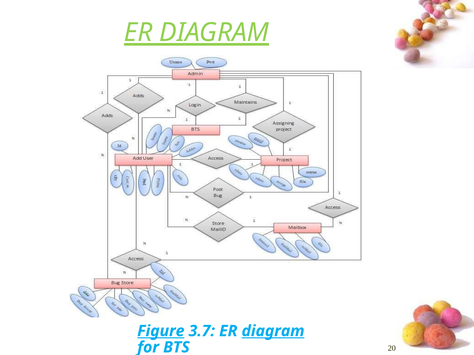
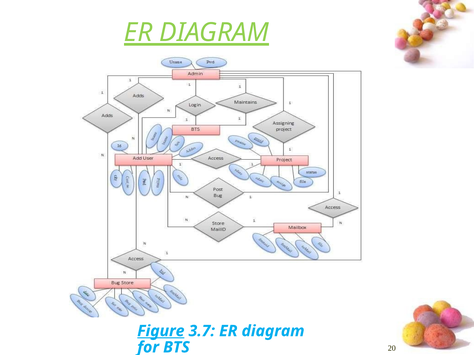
diagram at (273, 331) underline: present -> none
